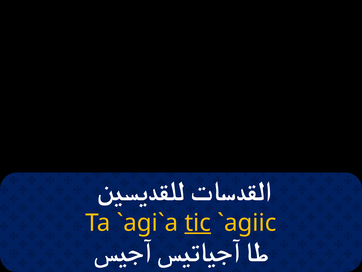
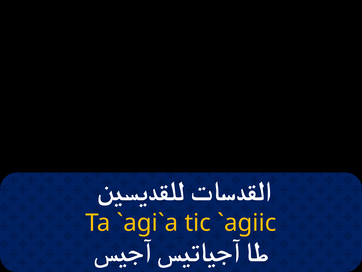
tic underline: present -> none
